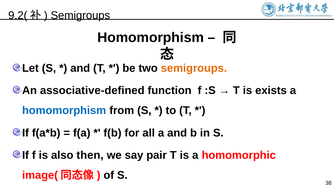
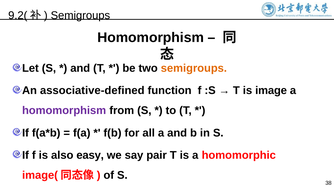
exists: exists -> image
homomorphism at (64, 110) colour: blue -> purple
then: then -> easy
